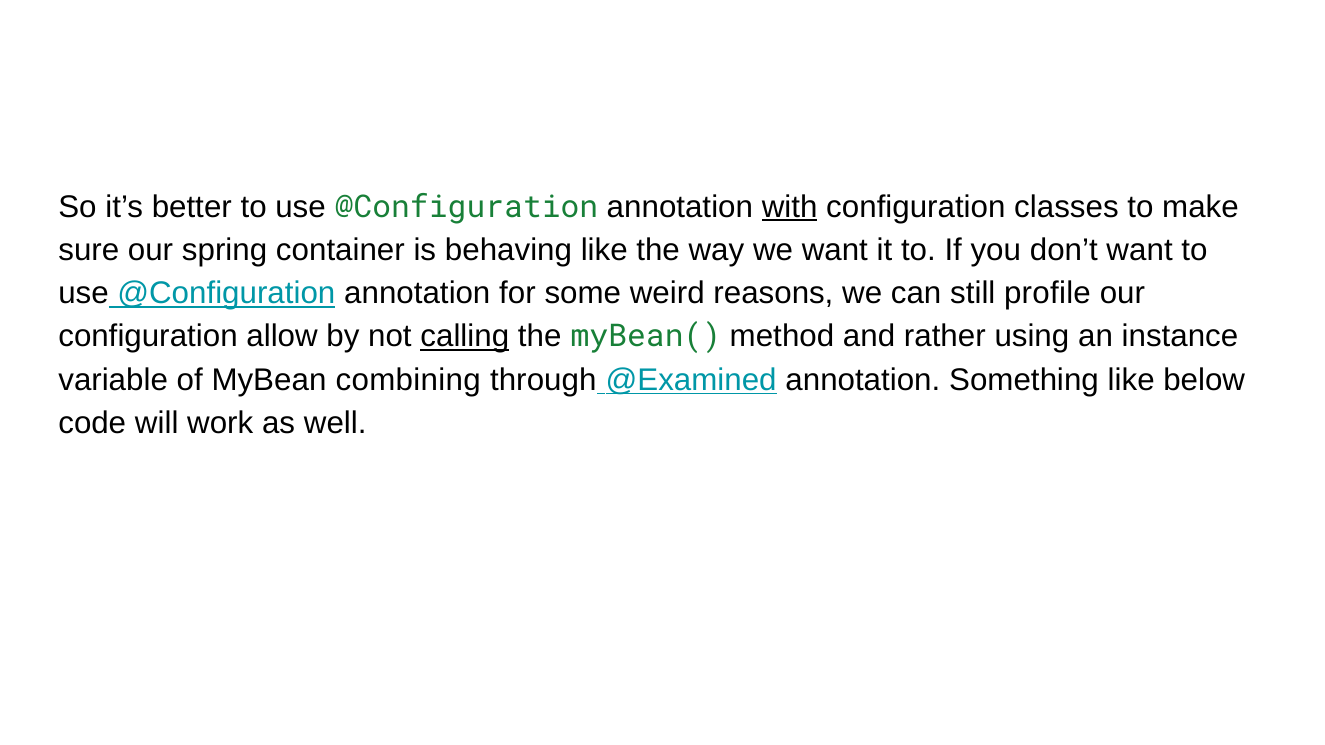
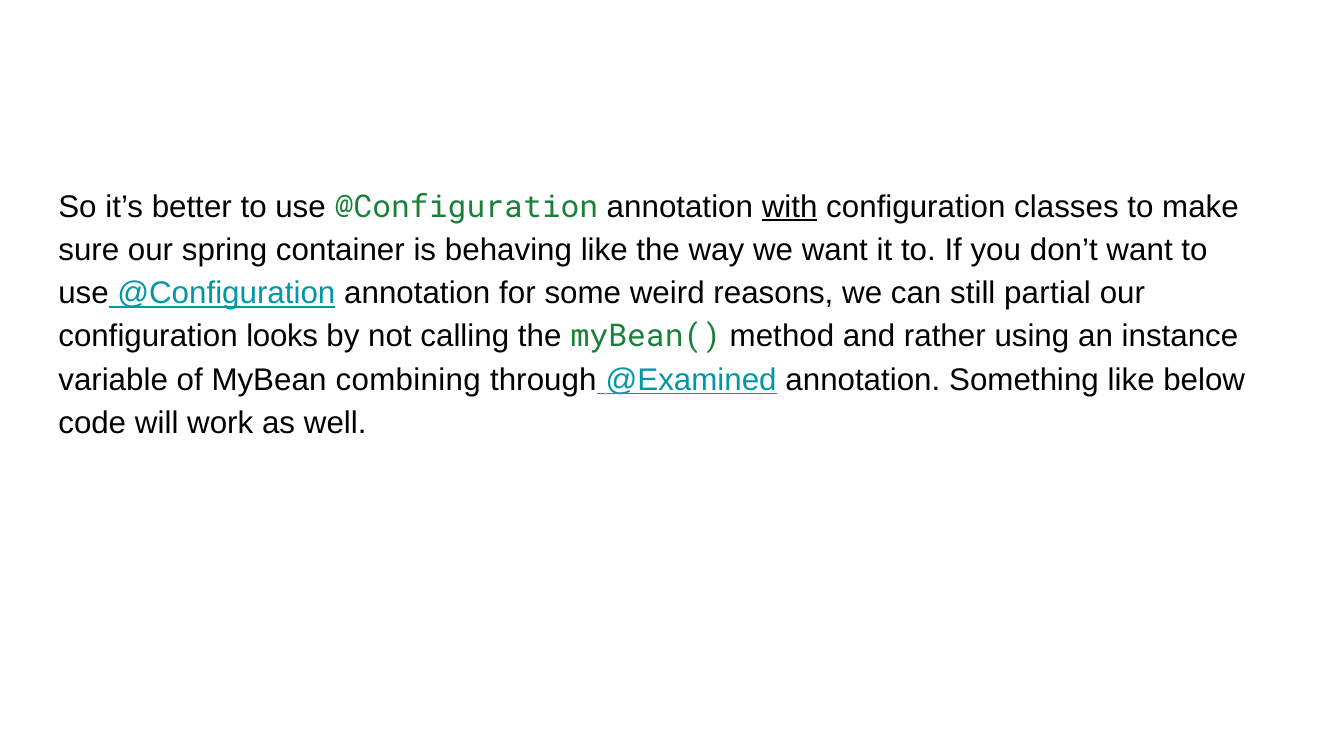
profile: profile -> partial
allow: allow -> looks
calling underline: present -> none
